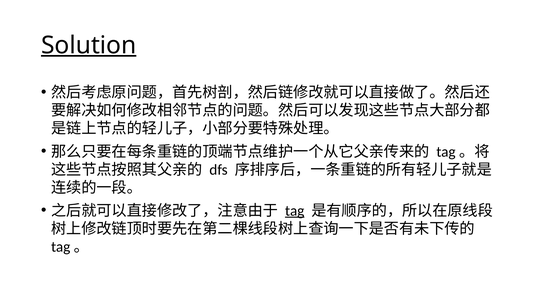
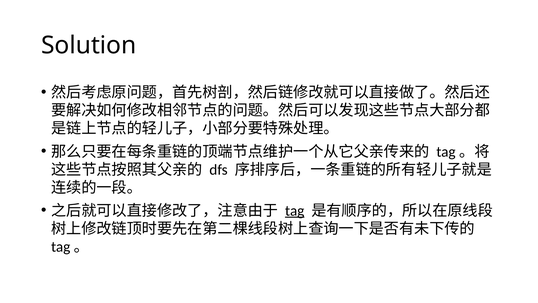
Solution underline: present -> none
